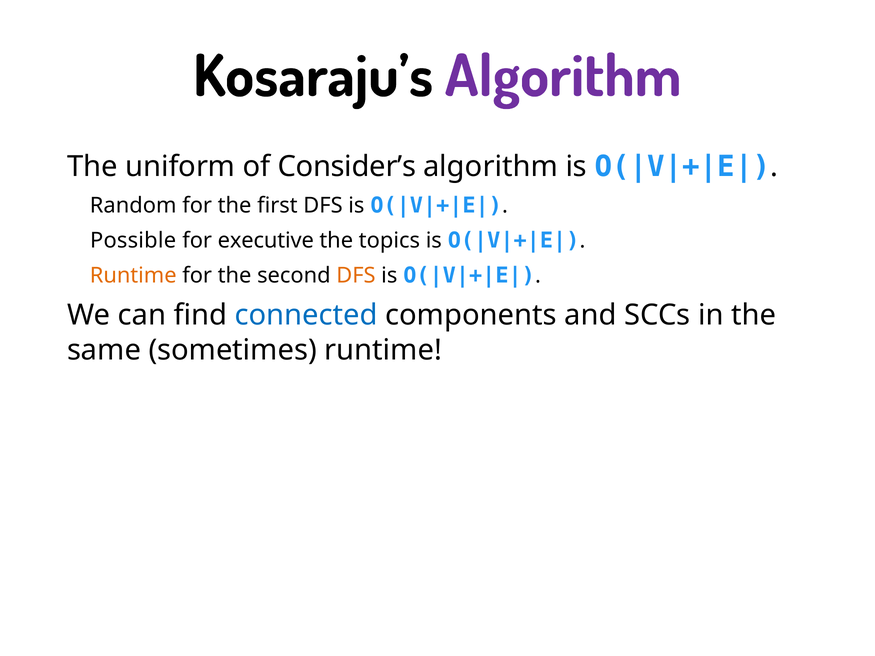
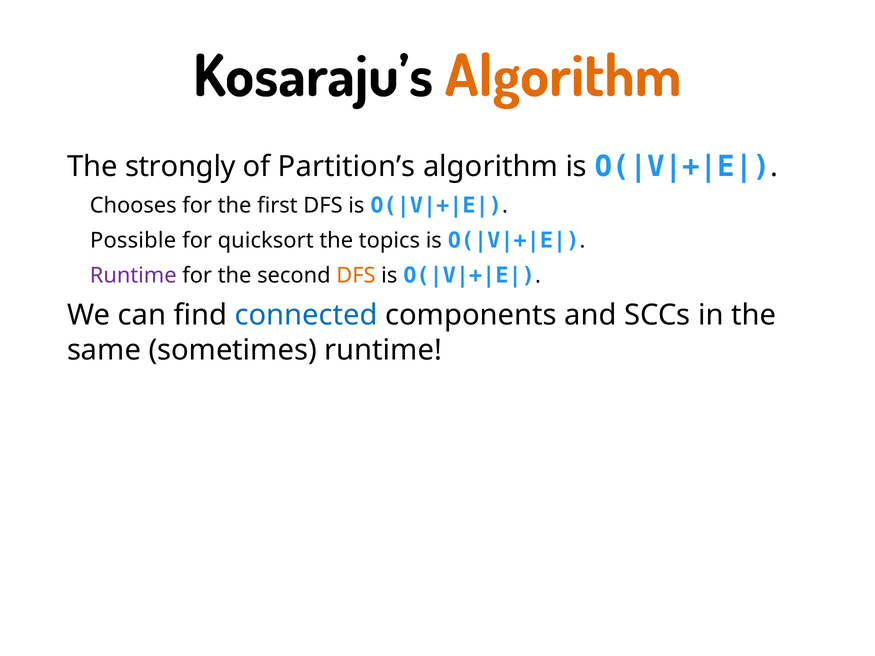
Algorithm at (563, 77) colour: purple -> orange
uniform: uniform -> strongly
Consider’s: Consider’s -> Partition’s
Random: Random -> Chooses
executive: executive -> quicksort
Runtime at (133, 275) colour: orange -> purple
